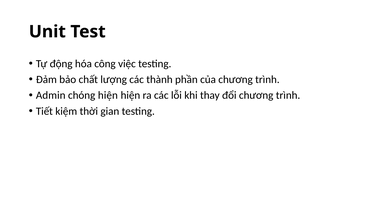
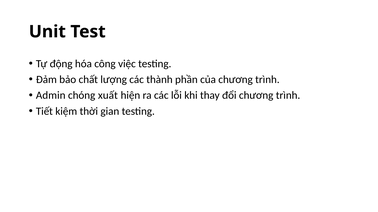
chóng hiện: hiện -> xuất
